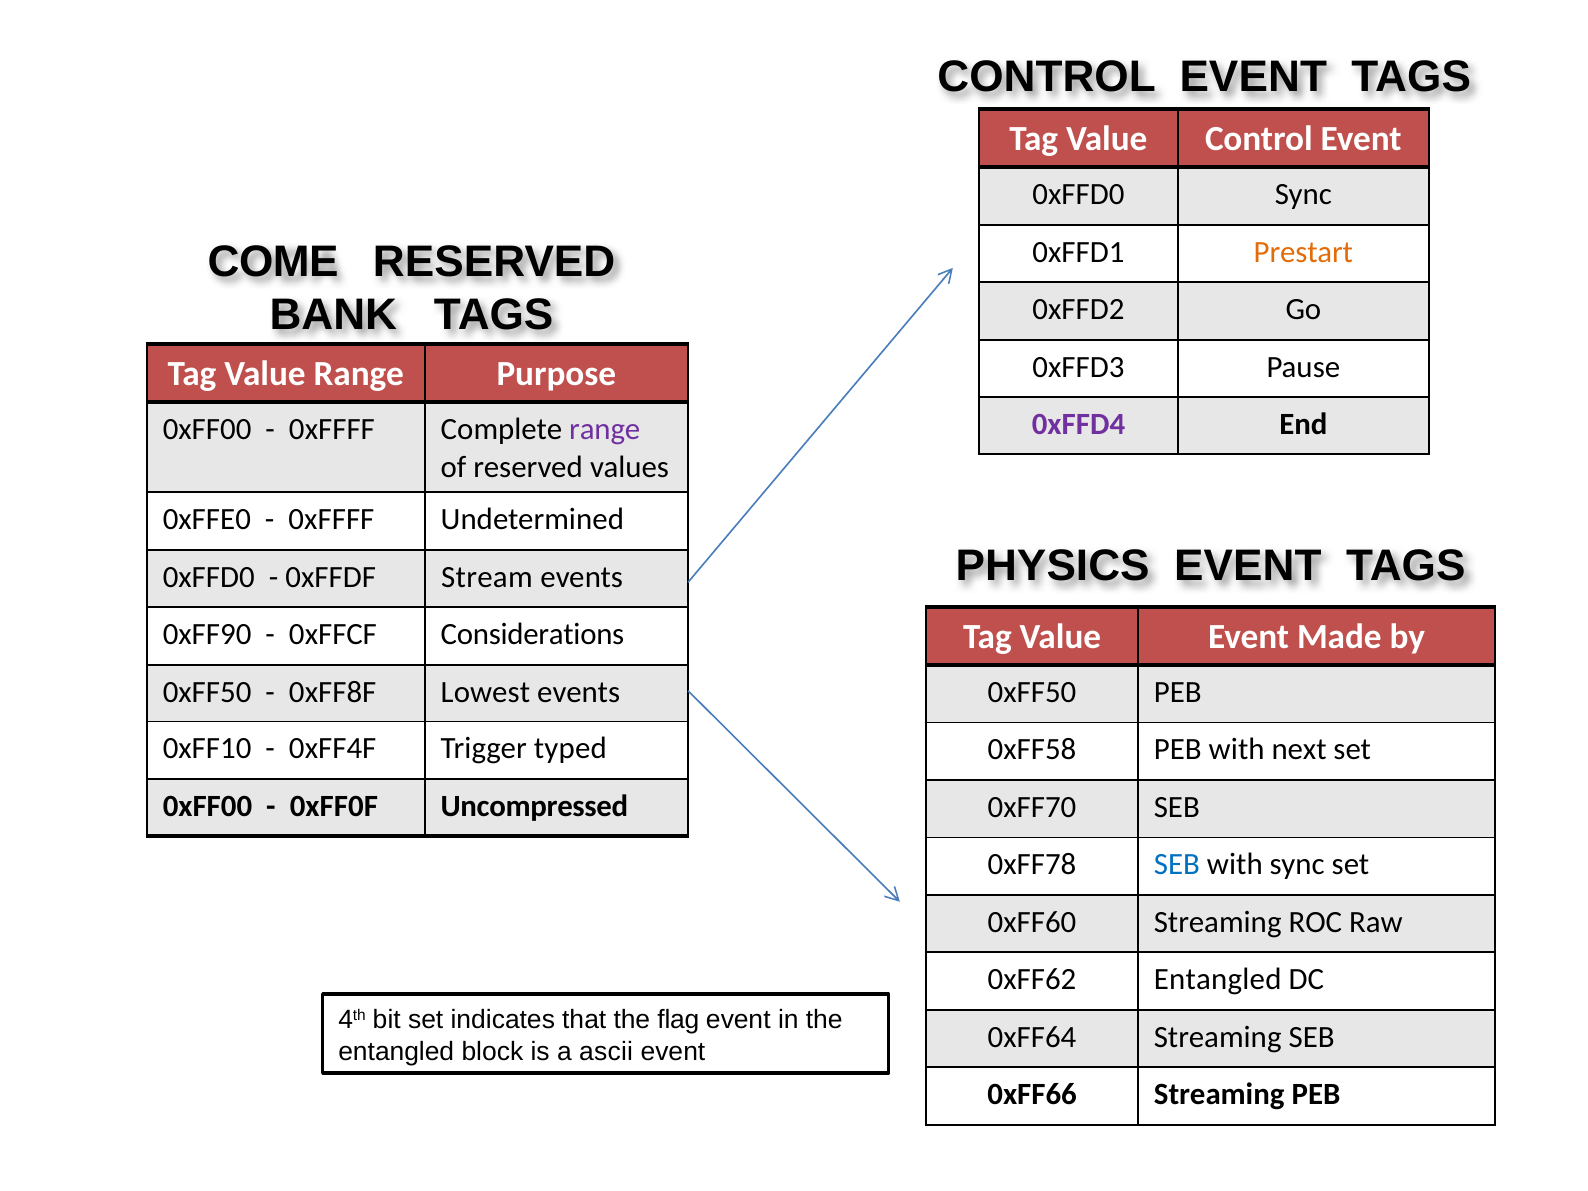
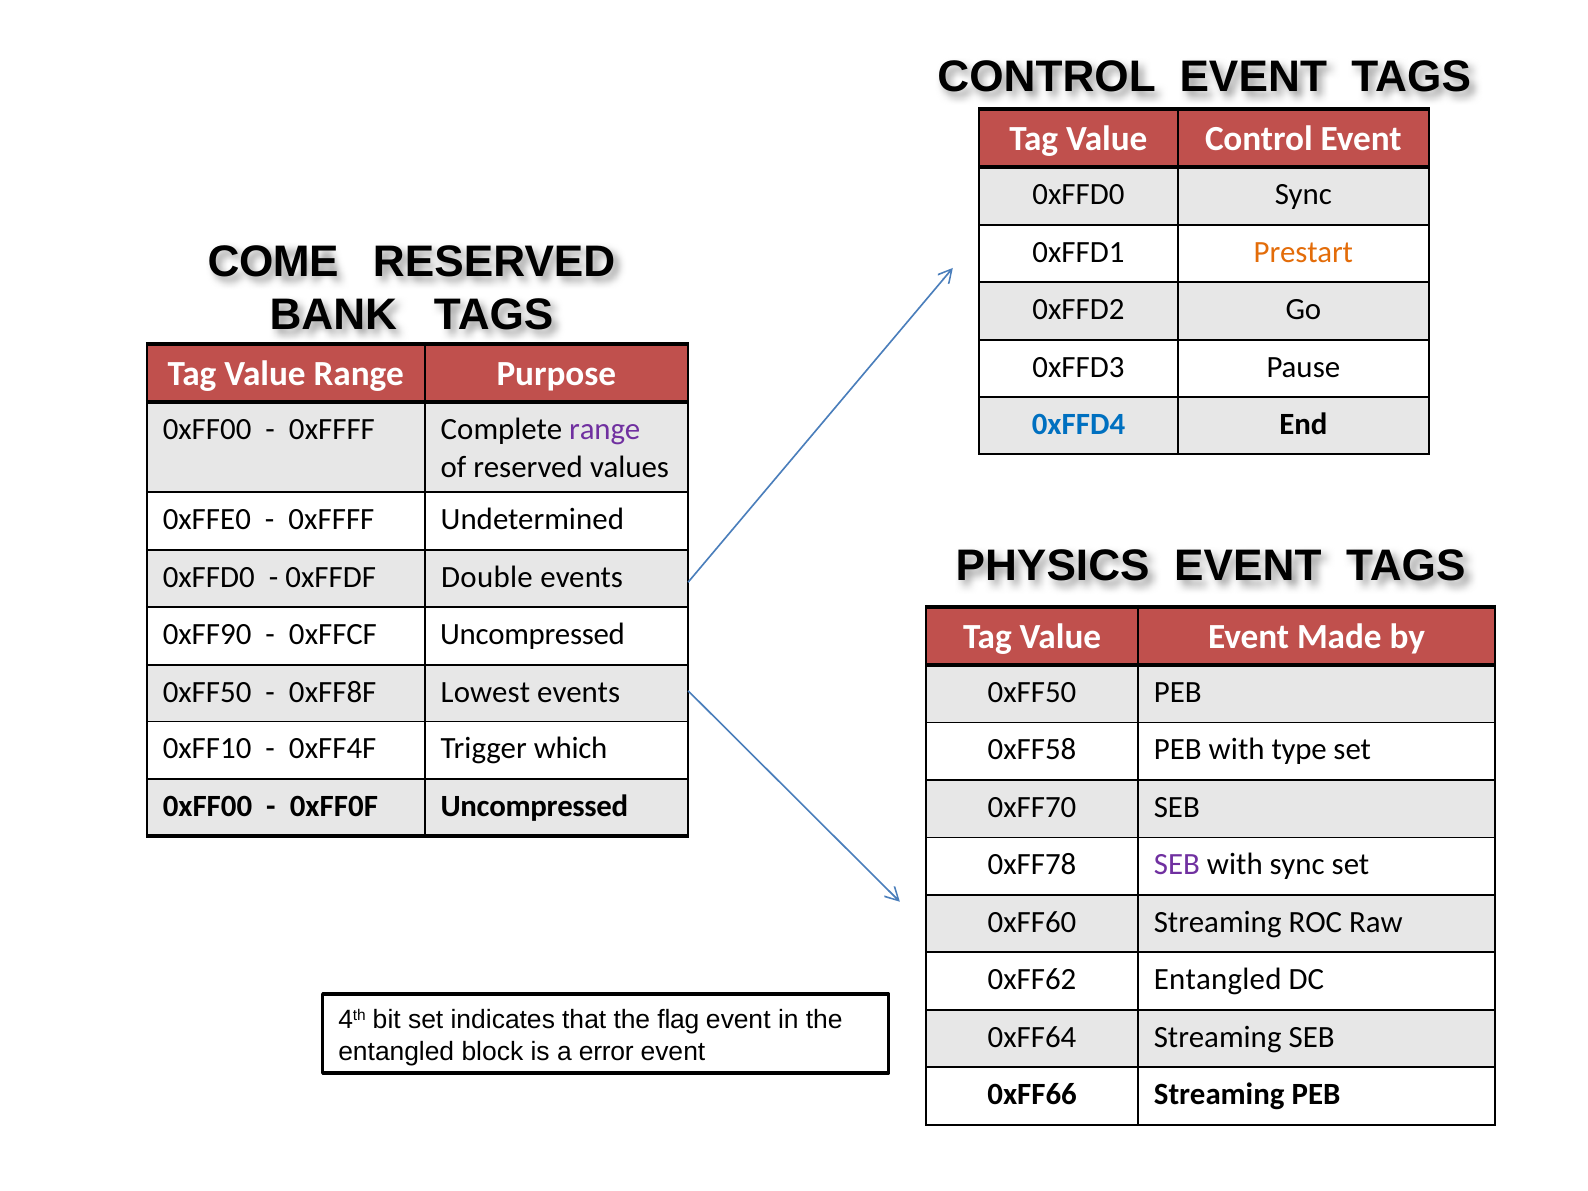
0xFFD4 colour: purple -> blue
Stream: Stream -> Double
0xFFCF Considerations: Considerations -> Uncompressed
typed: typed -> which
next: next -> type
SEB at (1177, 865) colour: blue -> purple
ascii: ascii -> error
